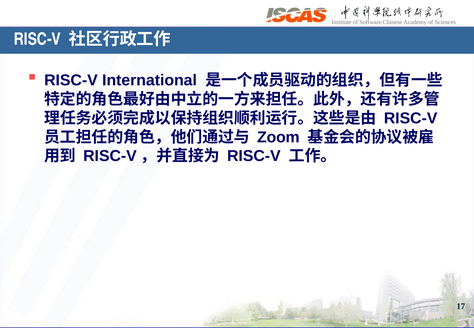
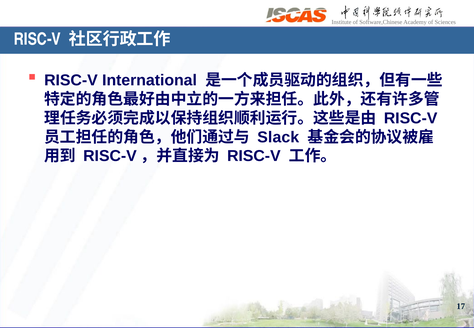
Zoom: Zoom -> Slack
